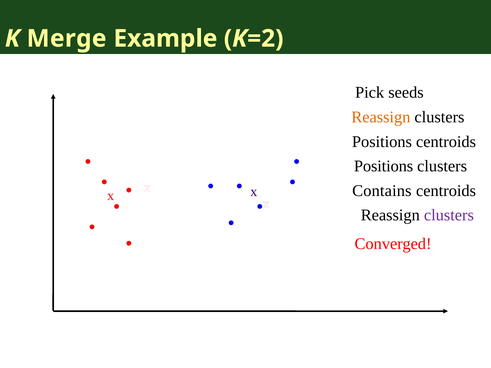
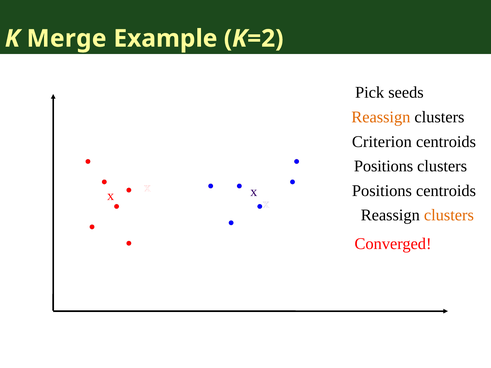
Positions at (382, 142): Positions -> Criterion
Contains at (382, 191): Contains -> Positions
clusters at (449, 215) colour: purple -> orange
